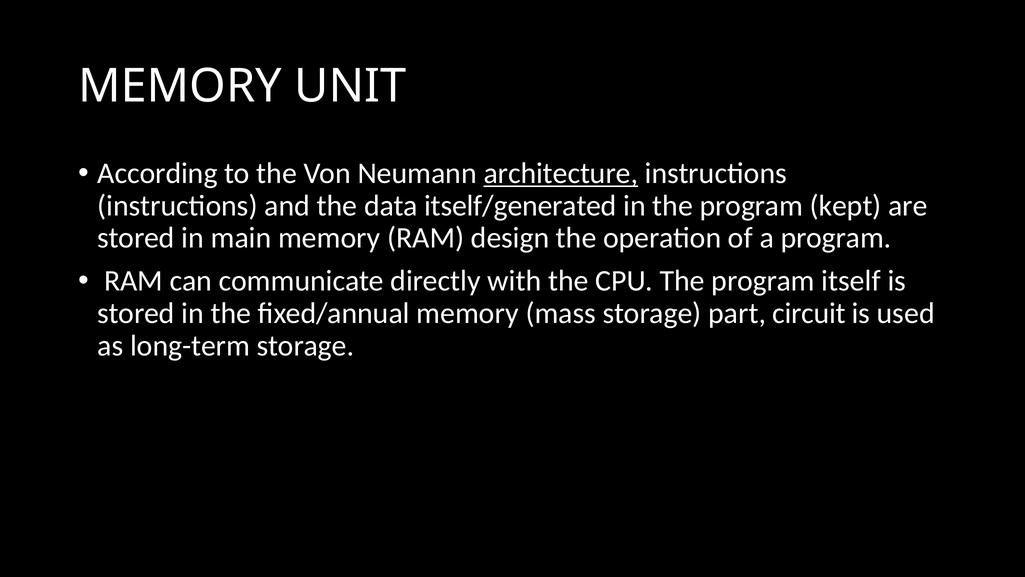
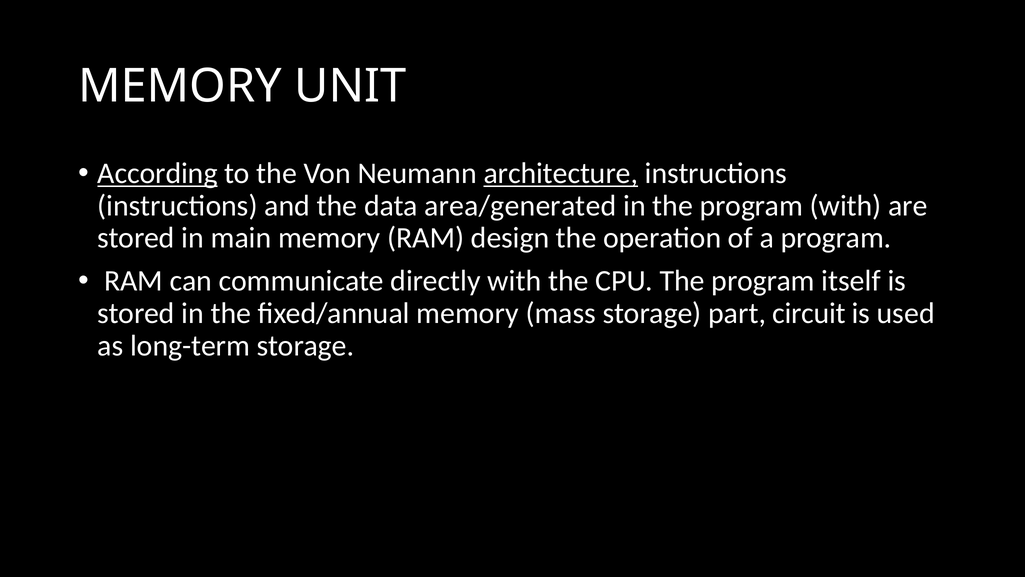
According underline: none -> present
itself/generated: itself/generated -> area/generated
program kept: kept -> with
